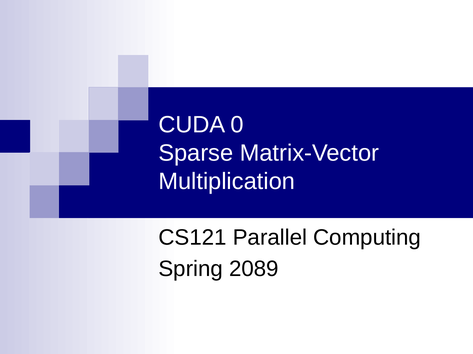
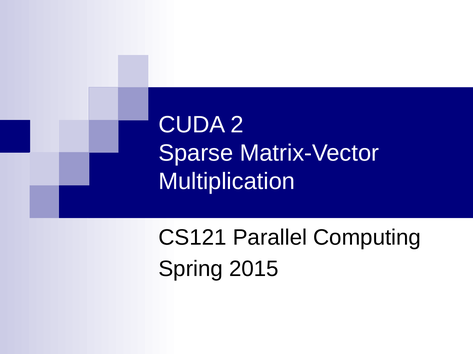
0: 0 -> 2
2089: 2089 -> 2015
